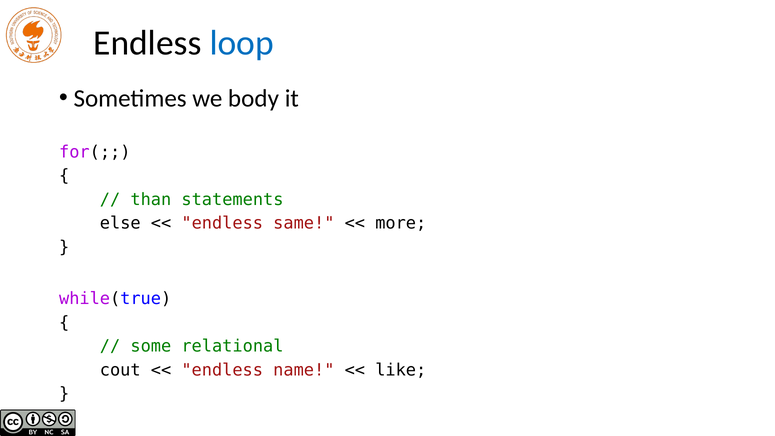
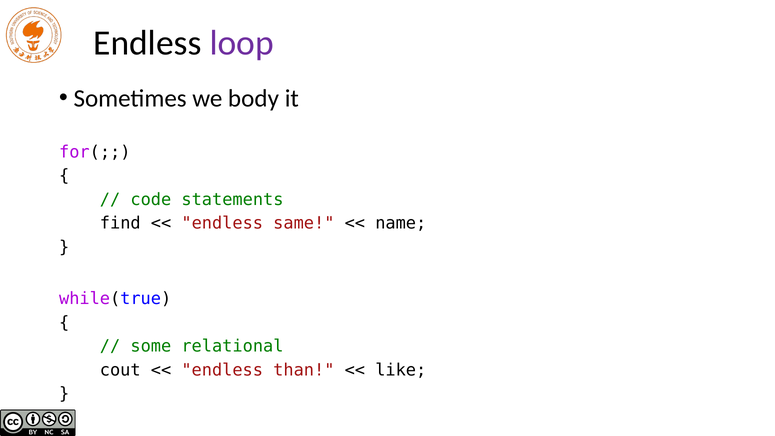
loop colour: blue -> purple
than: than -> code
else: else -> find
more: more -> name
name: name -> than
